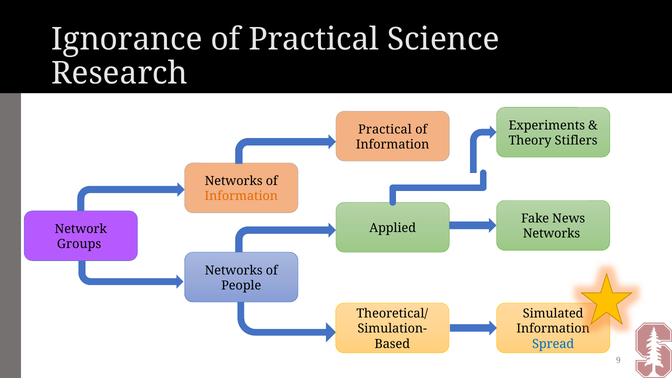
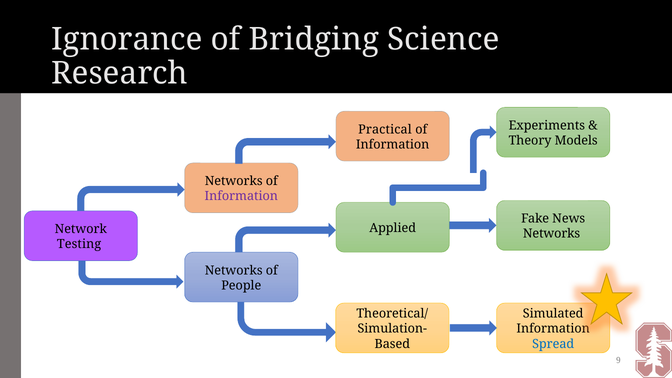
of Practical: Practical -> Bridging
Stiflers: Stiflers -> Models
Information at (241, 196) colour: orange -> purple
Groups: Groups -> Testing
